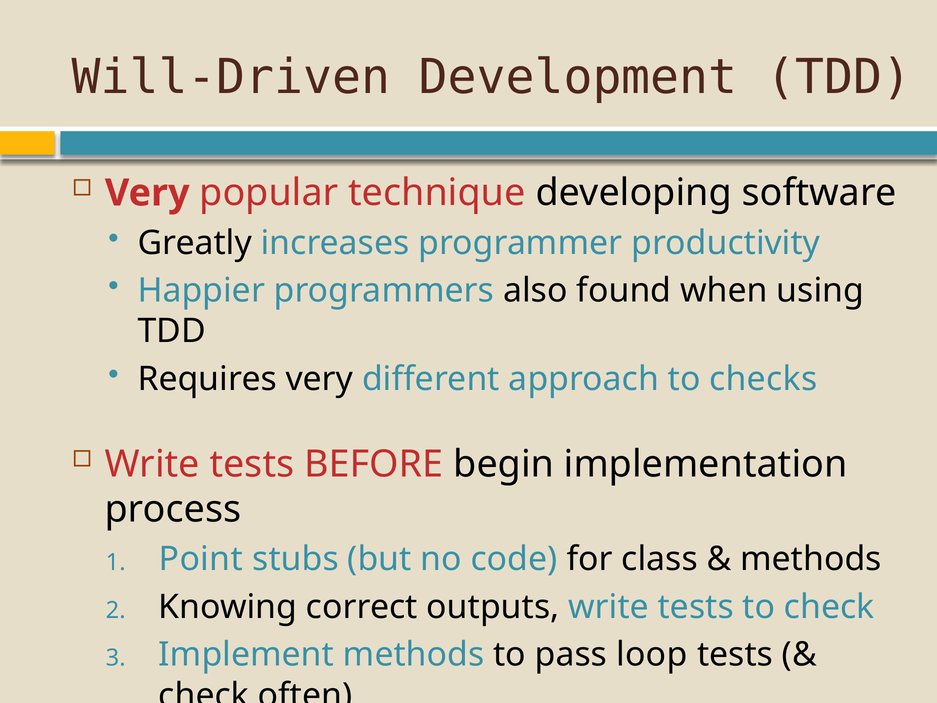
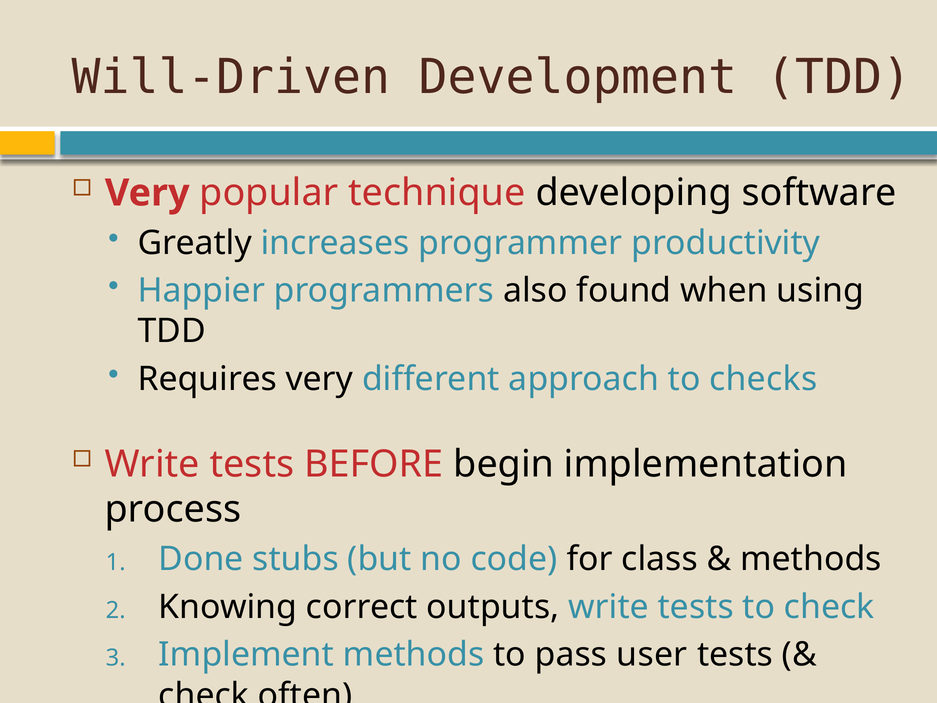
Point: Point -> Done
loop: loop -> user
